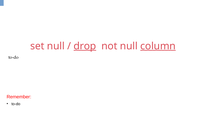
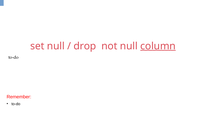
drop underline: present -> none
